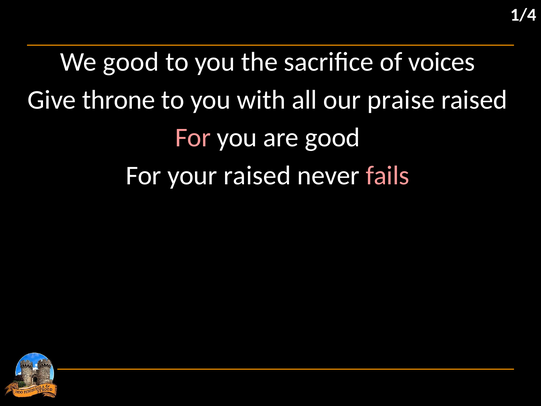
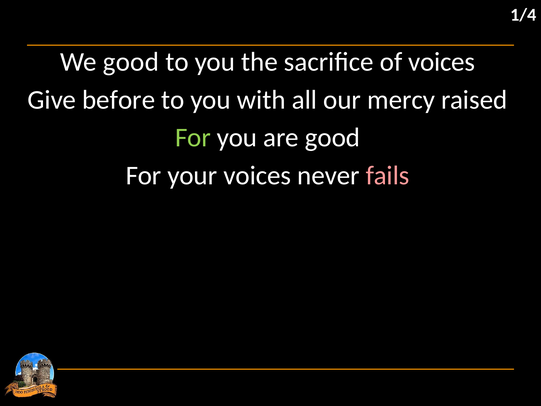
throne: throne -> before
praise: praise -> mercy
For at (193, 138) colour: pink -> light green
your raised: raised -> voices
